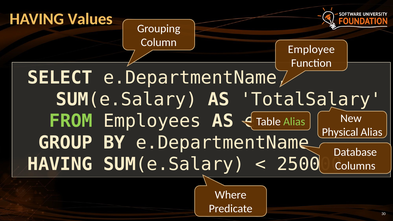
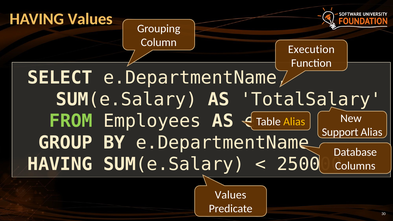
Employee: Employee -> Execution
Alias at (294, 122) colour: light green -> yellow
Physical: Physical -> Support
Where at (231, 195): Where -> Values
